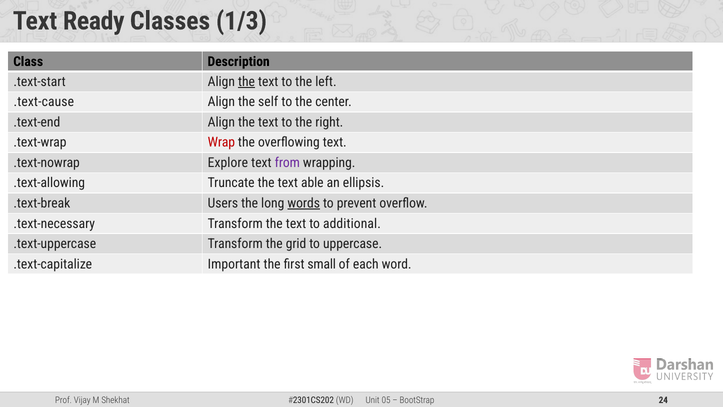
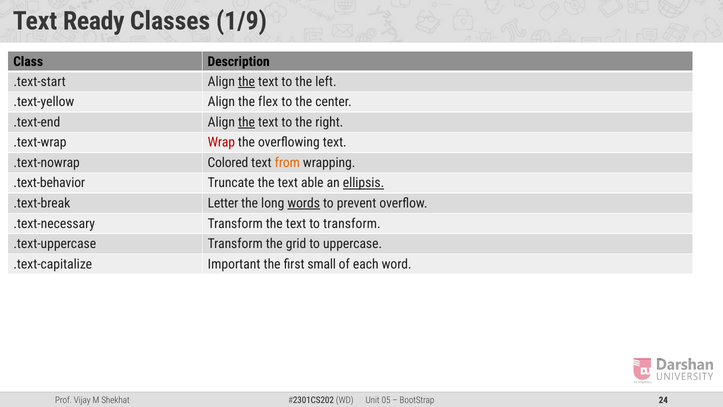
1/3: 1/3 -> 1/9
.text-cause: .text-cause -> .text-yellow
self: self -> flex
the at (247, 122) underline: none -> present
Explore: Explore -> Colored
from colour: purple -> orange
.text-allowing: .text-allowing -> .text-behavior
ellipsis underline: none -> present
Users: Users -> Letter
to additional: additional -> transform
